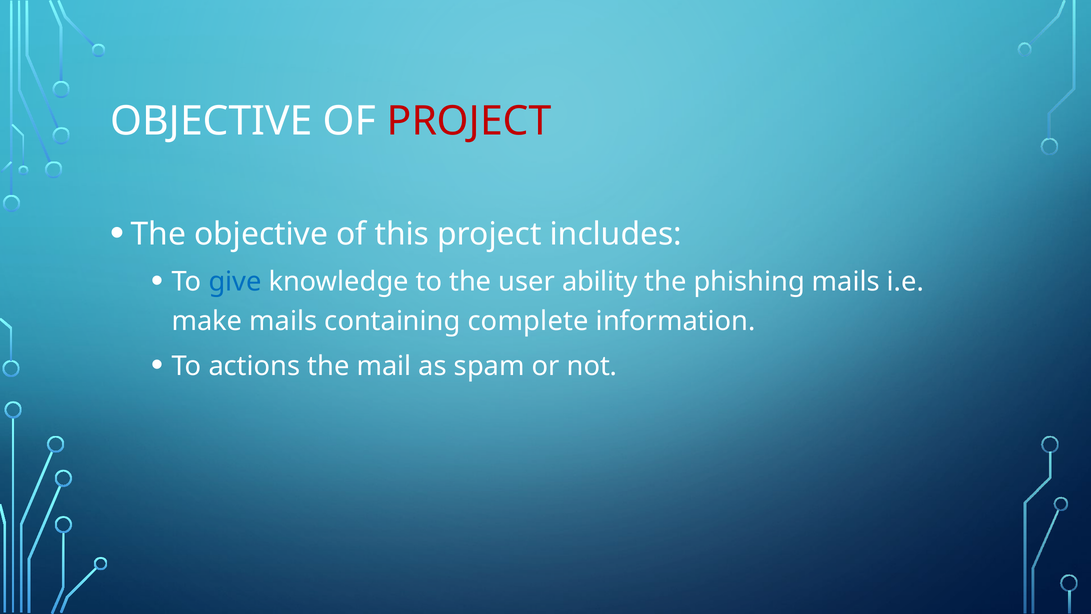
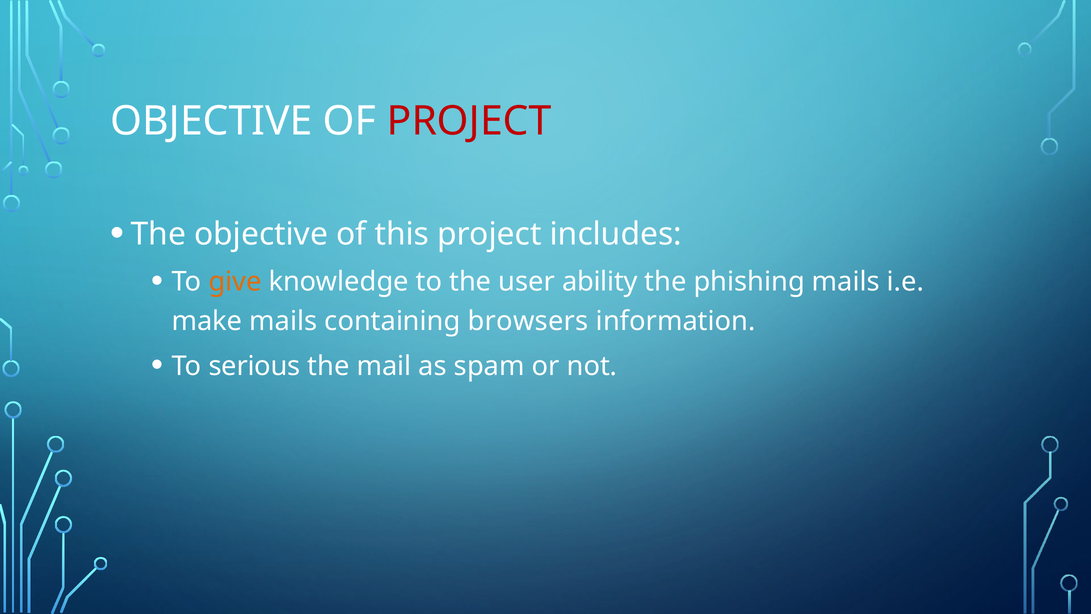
give colour: blue -> orange
complete: complete -> browsers
actions: actions -> serious
